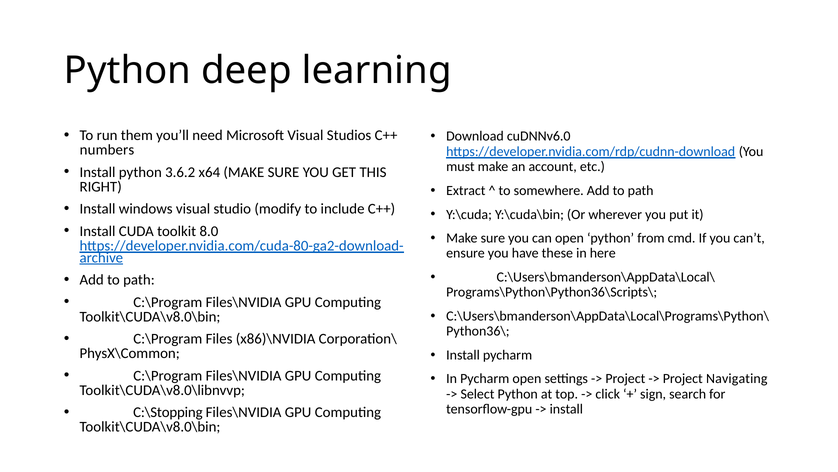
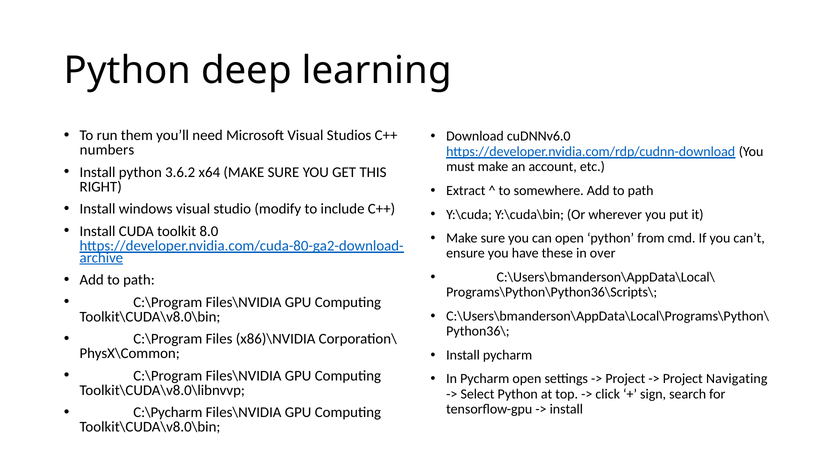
here: here -> over
C:\Stopping: C:\Stopping -> C:\Pycharm
